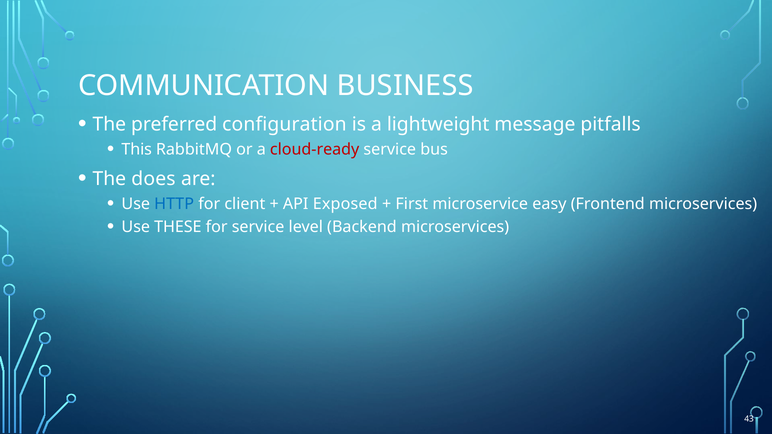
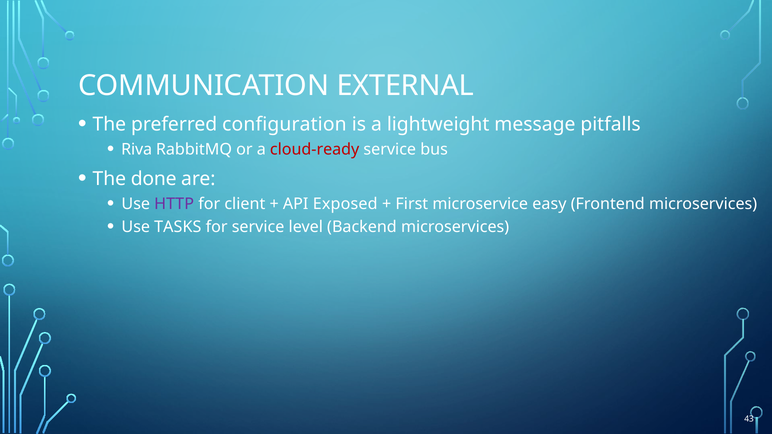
BUSINESS: BUSINESS -> EXTERNAL
This: This -> Riva
does: does -> done
HTTP colour: blue -> purple
THESE: THESE -> TASKS
